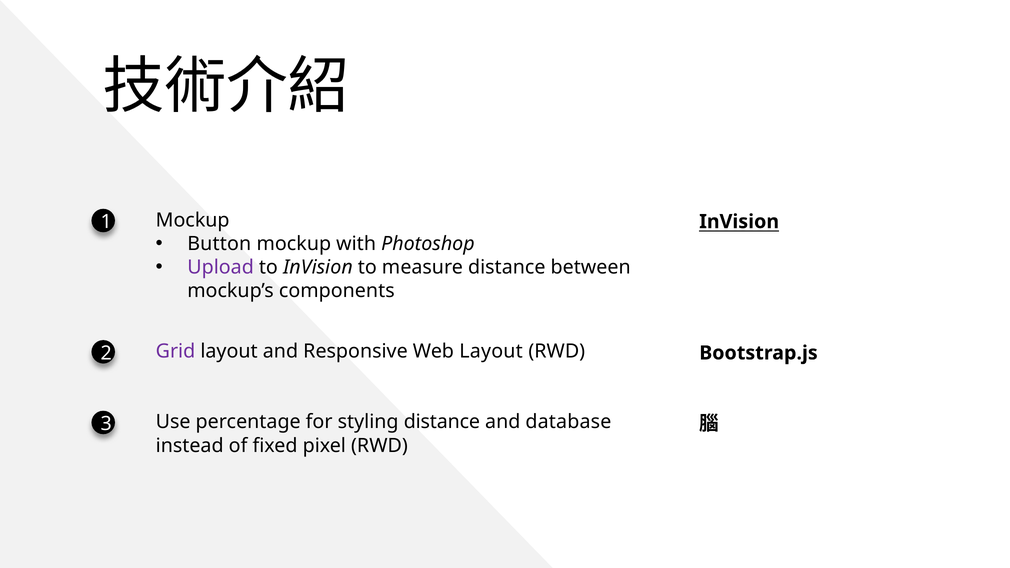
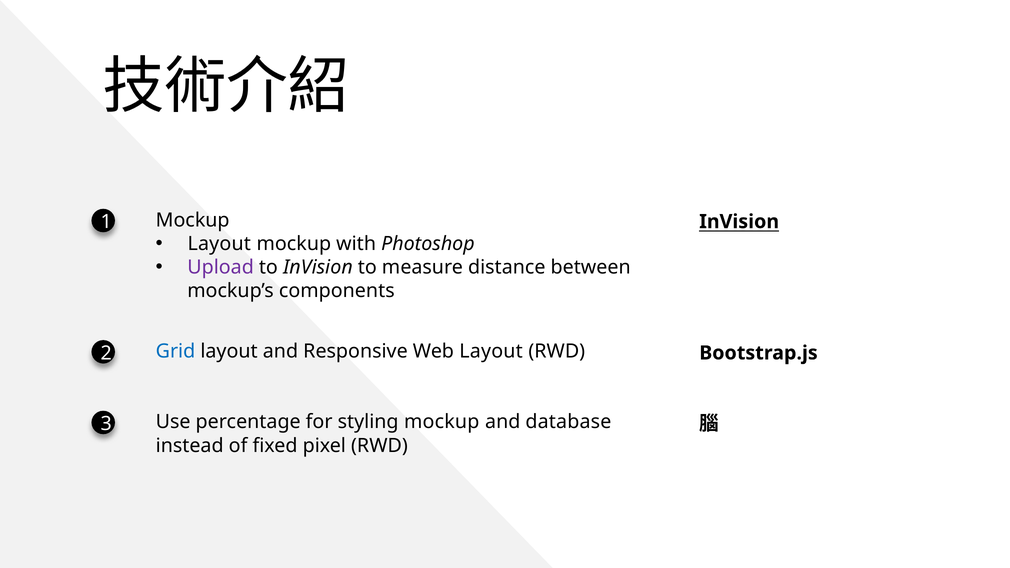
Button at (219, 244): Button -> Layout
Grid colour: purple -> blue
styling distance: distance -> mockup
